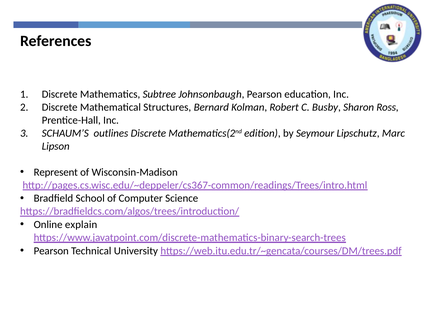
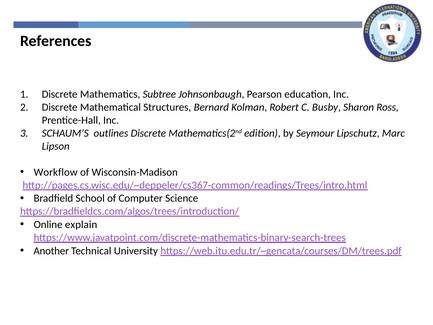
Represent: Represent -> Workflow
Pearson at (51, 251): Pearson -> Another
